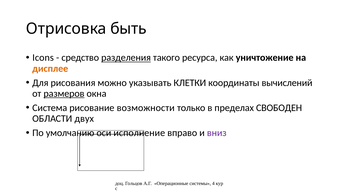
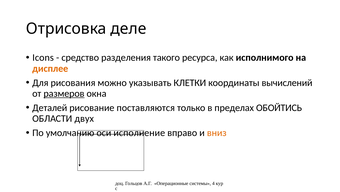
быть: быть -> деле
разделения underline: present -> none
уничтожение: уничтожение -> исполнимого
Система: Система -> Деталей
возможности: возможности -> поставляются
СВОБОДЕН: СВОБОДЕН -> ОБОЙТИСЬ
вниз colour: purple -> orange
